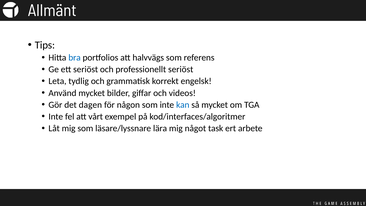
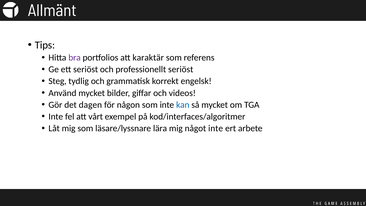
bra colour: blue -> purple
halvvägs: halvvägs -> karaktär
Leta: Leta -> Steg
något task: task -> inte
